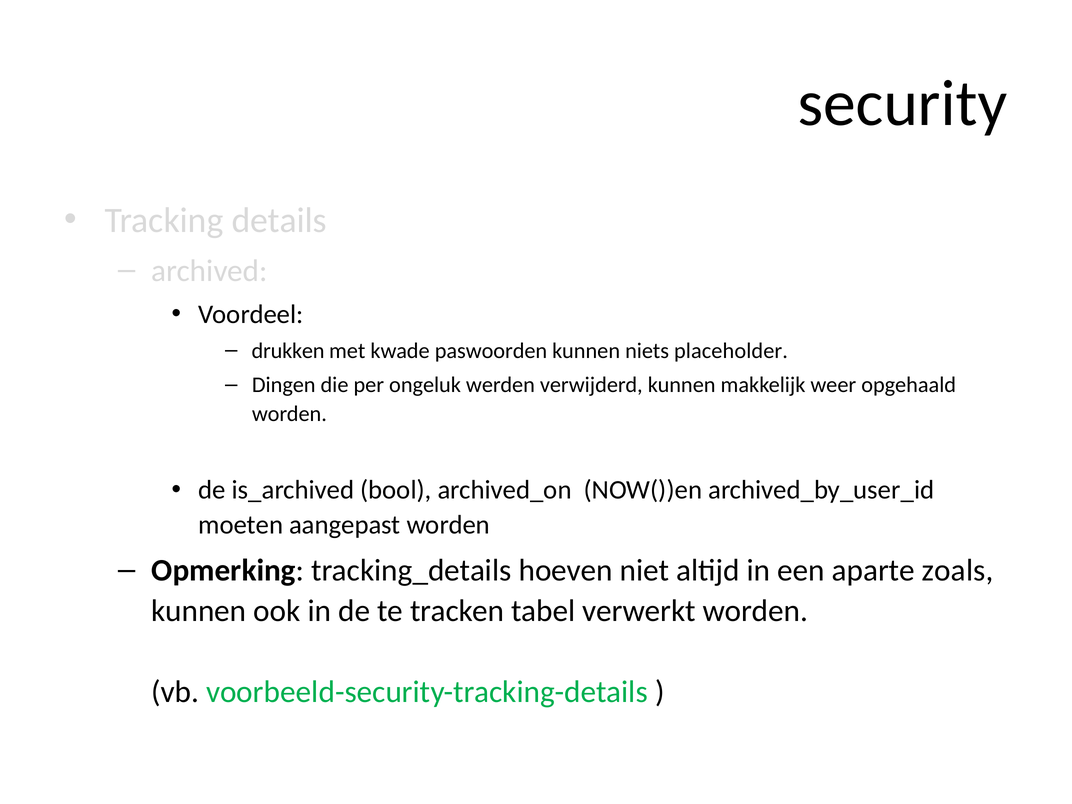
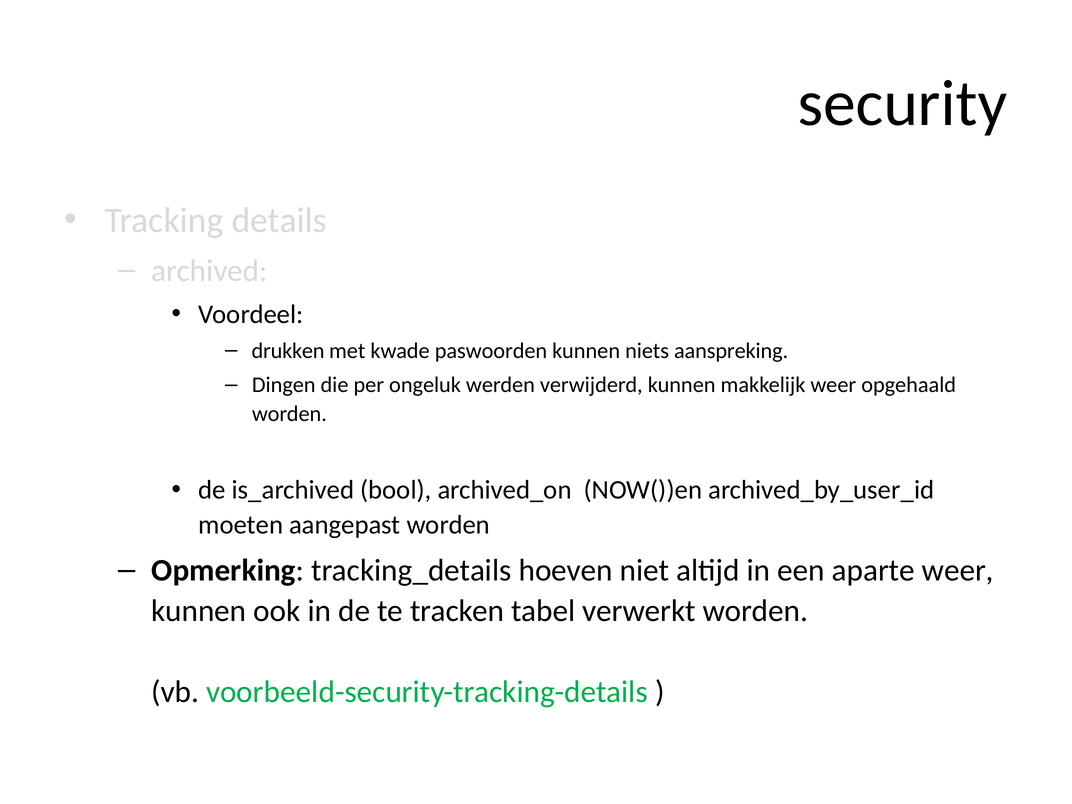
placeholder: placeholder -> aanspreking
aparte zoals: zoals -> weer
